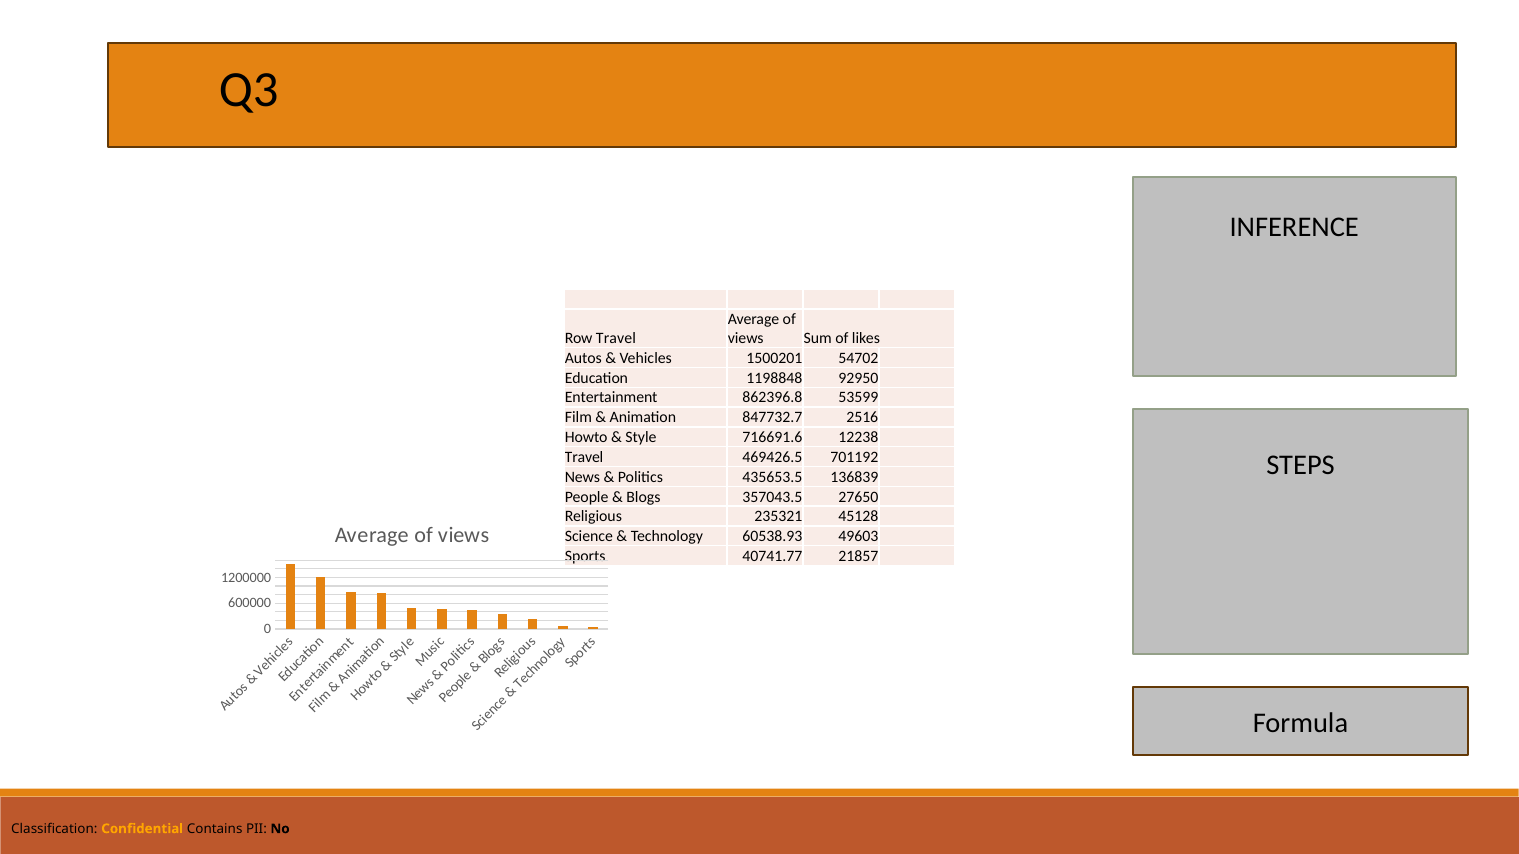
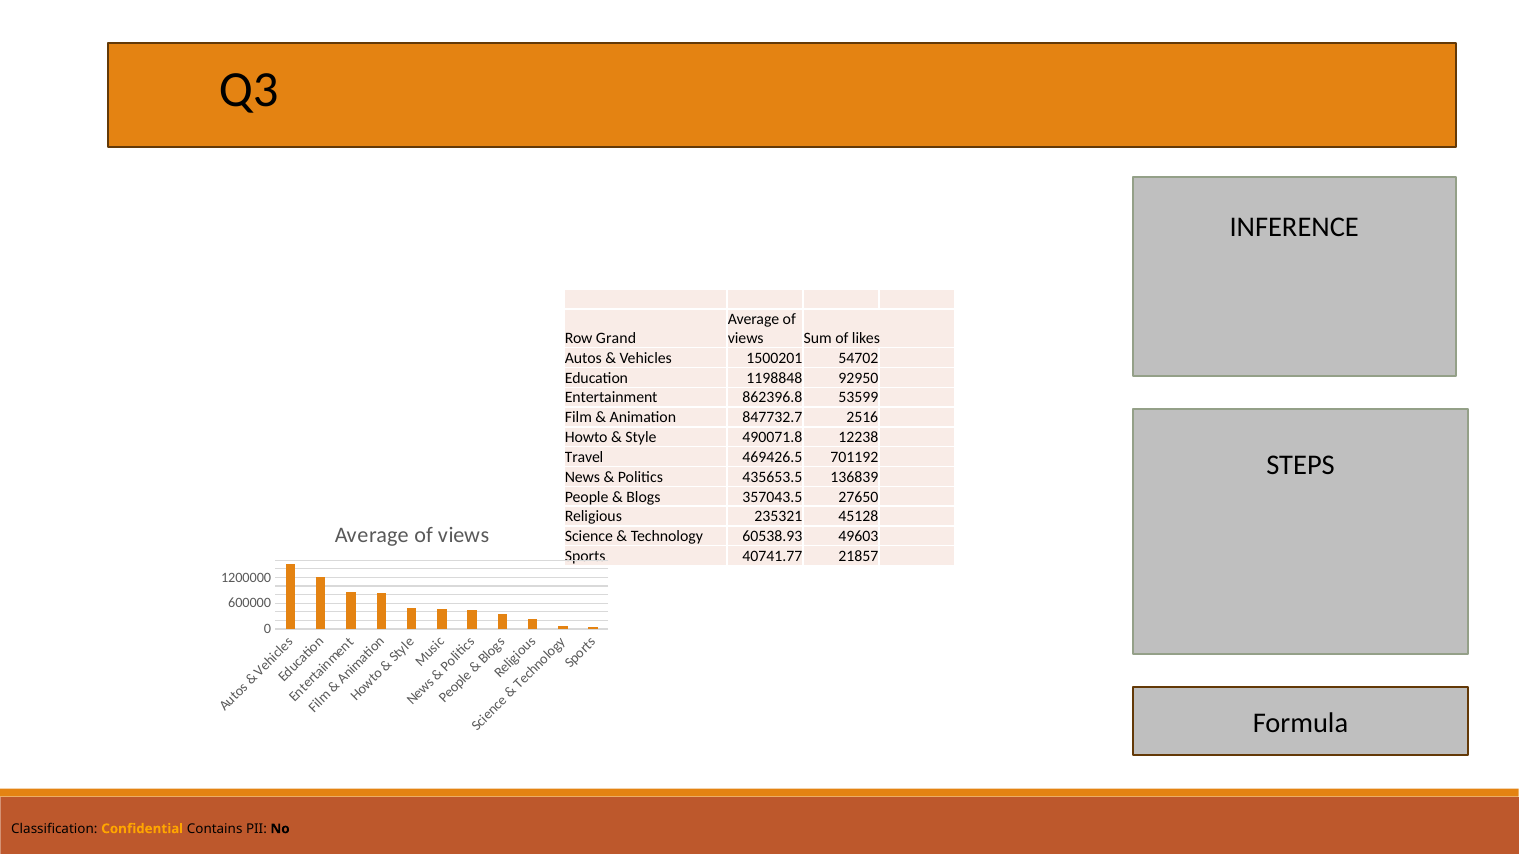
Row Travel: Travel -> Grand
716691.6: 716691.6 -> 490071.8
